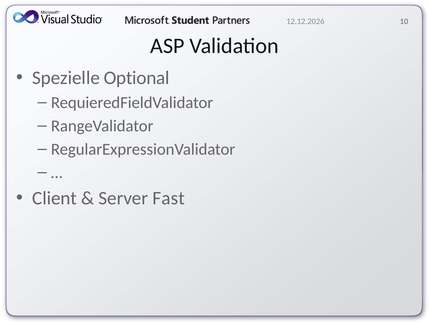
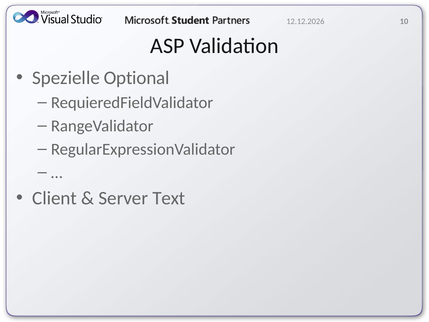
Fast: Fast -> Text
